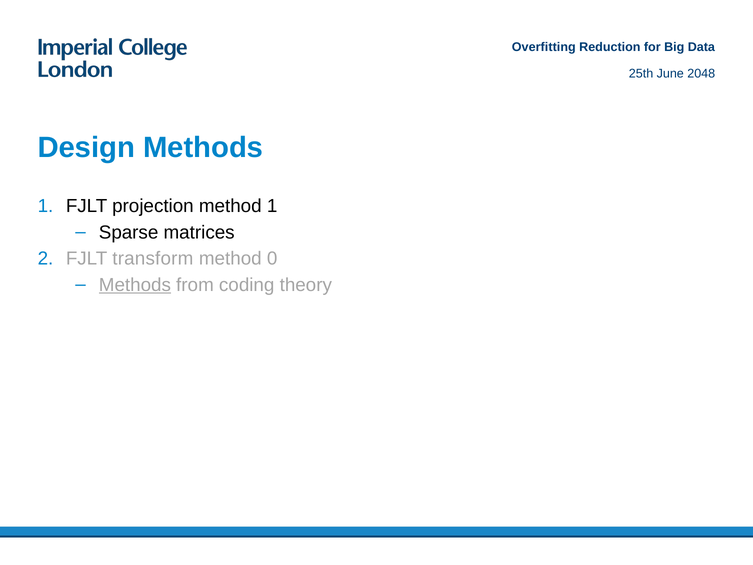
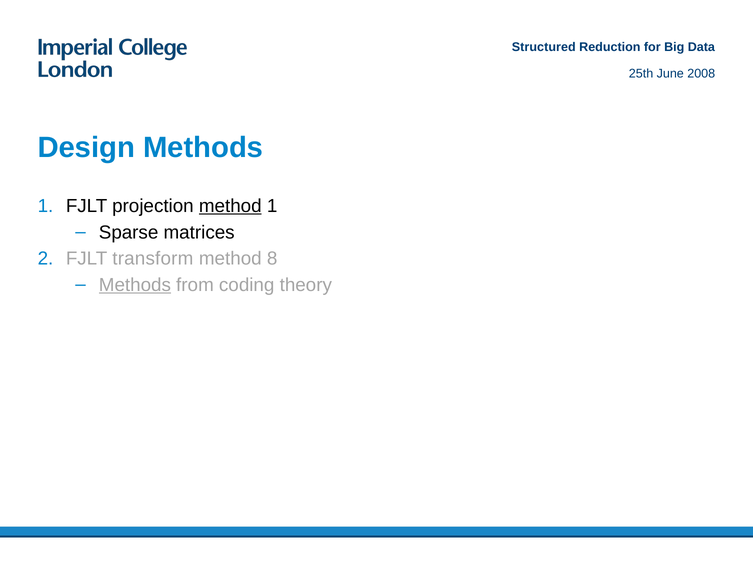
Overfitting: Overfitting -> Structured
2048: 2048 -> 2008
method at (230, 206) underline: none -> present
0: 0 -> 8
